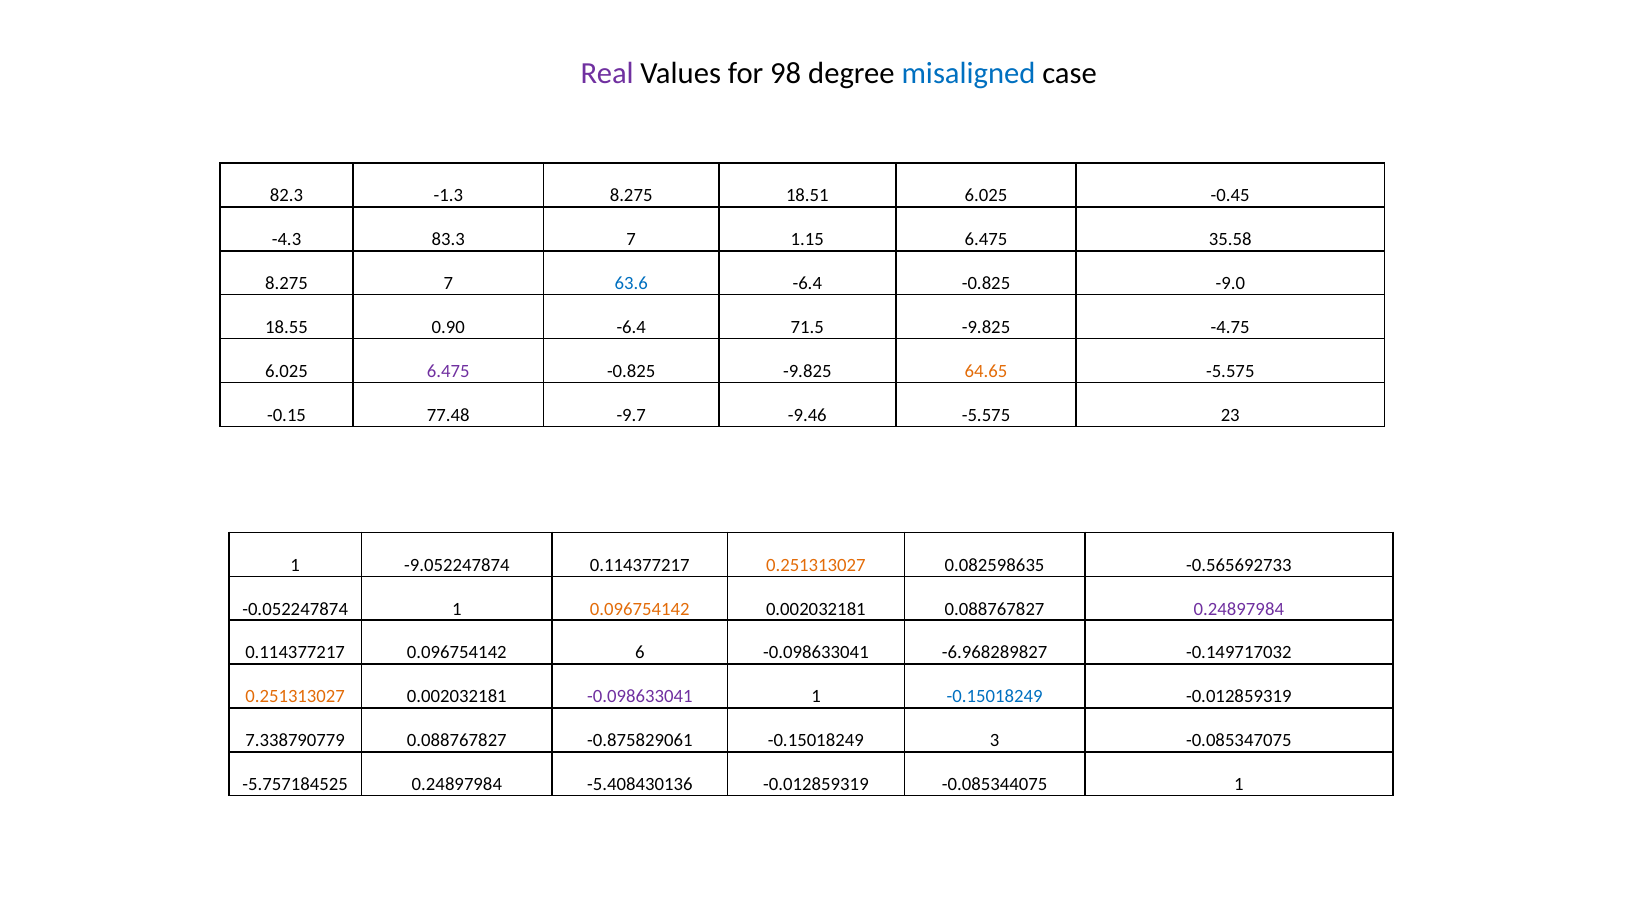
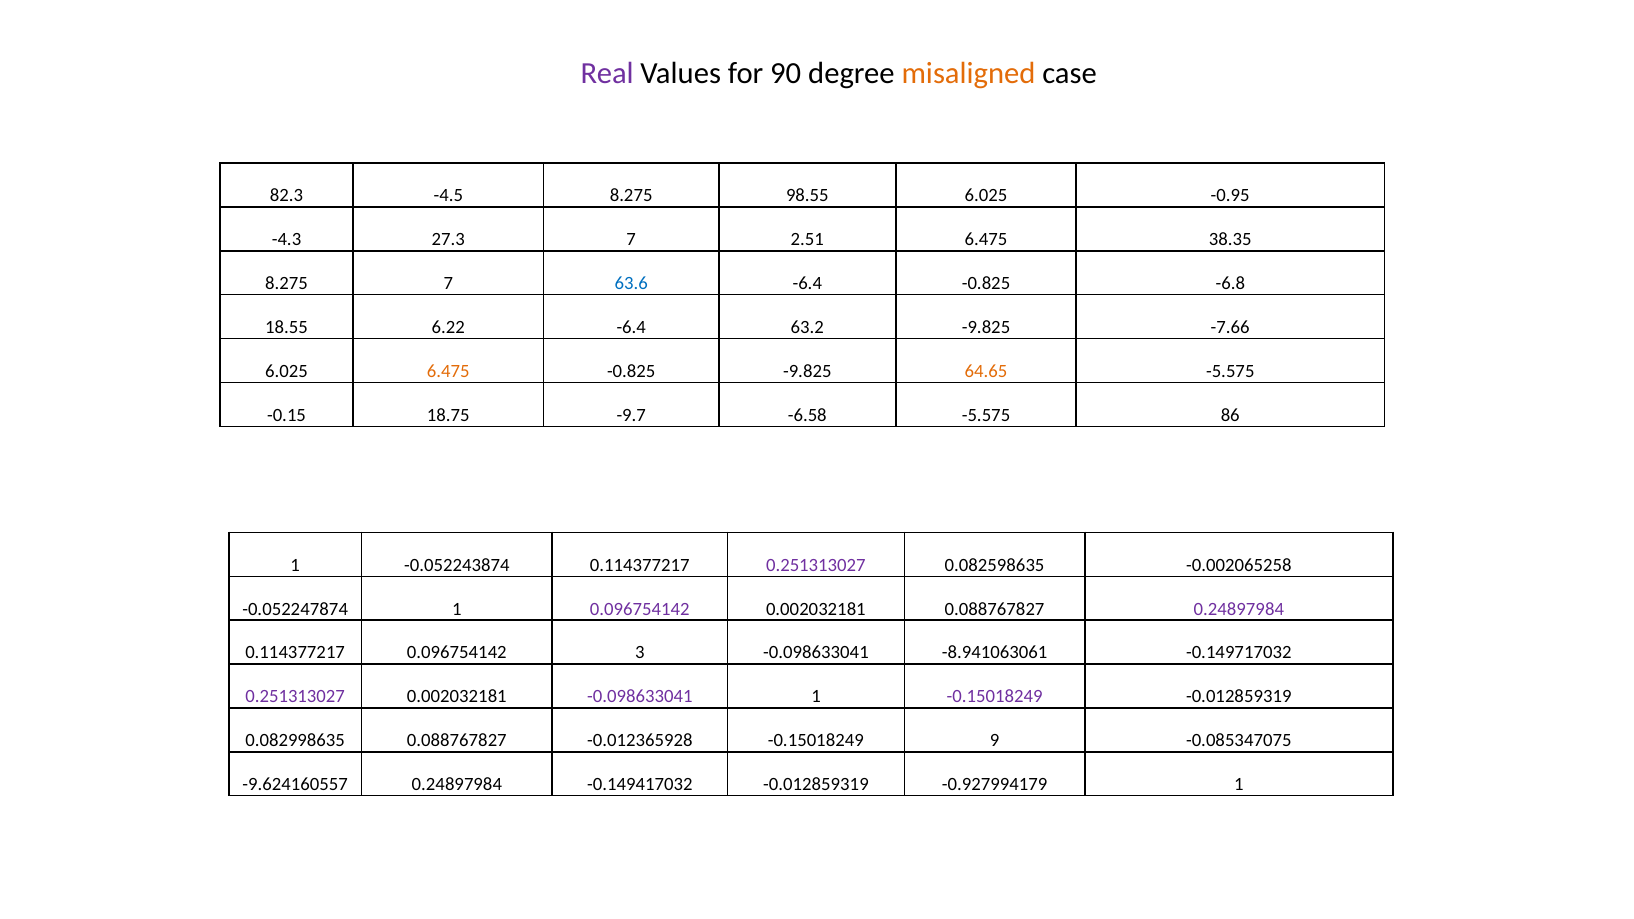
98: 98 -> 90
misaligned colour: blue -> orange
-1.3: -1.3 -> -4.5
18.51: 18.51 -> 98.55
-0.45: -0.45 -> -0.95
83.3: 83.3 -> 27.3
1.15: 1.15 -> 2.51
35.58: 35.58 -> 38.35
-9.0: -9.0 -> -6.8
0.90: 0.90 -> 6.22
71.5: 71.5 -> 63.2
-4.75: -4.75 -> -7.66
6.475 at (448, 371) colour: purple -> orange
77.48: 77.48 -> 18.75
-9.46: -9.46 -> -6.58
23: 23 -> 86
-9.052247874: -9.052247874 -> -0.052243874
0.251313027 at (816, 565) colour: orange -> purple
-0.565692733: -0.565692733 -> -0.002065258
0.096754142 at (640, 609) colour: orange -> purple
6: 6 -> 3
-6.968289827: -6.968289827 -> -8.941063061
0.251313027 at (295, 697) colour: orange -> purple
-0.15018249 at (995, 697) colour: blue -> purple
7.338790779: 7.338790779 -> 0.082998635
-0.875829061: -0.875829061 -> -0.012365928
3: 3 -> 9
-5.757184525: -5.757184525 -> -9.624160557
-5.408430136: -5.408430136 -> -0.149417032
-0.085344075: -0.085344075 -> -0.927994179
